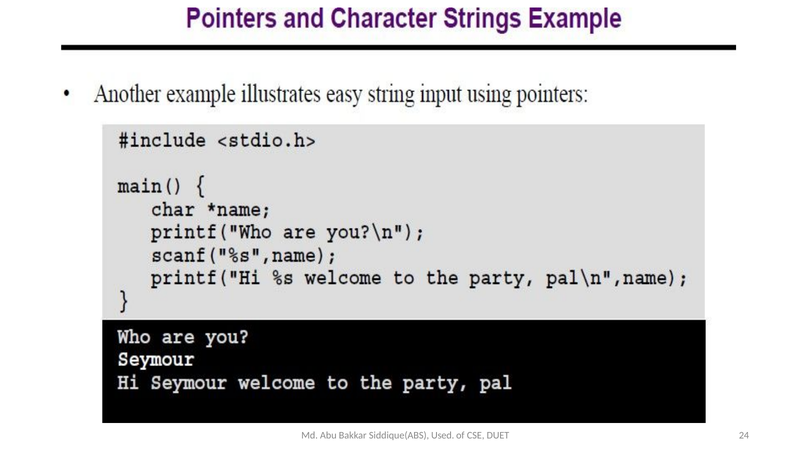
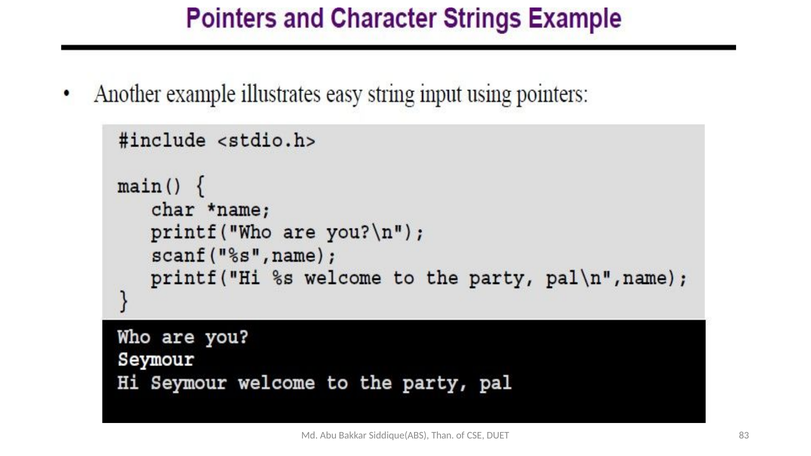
Used: Used -> Than
24: 24 -> 83
